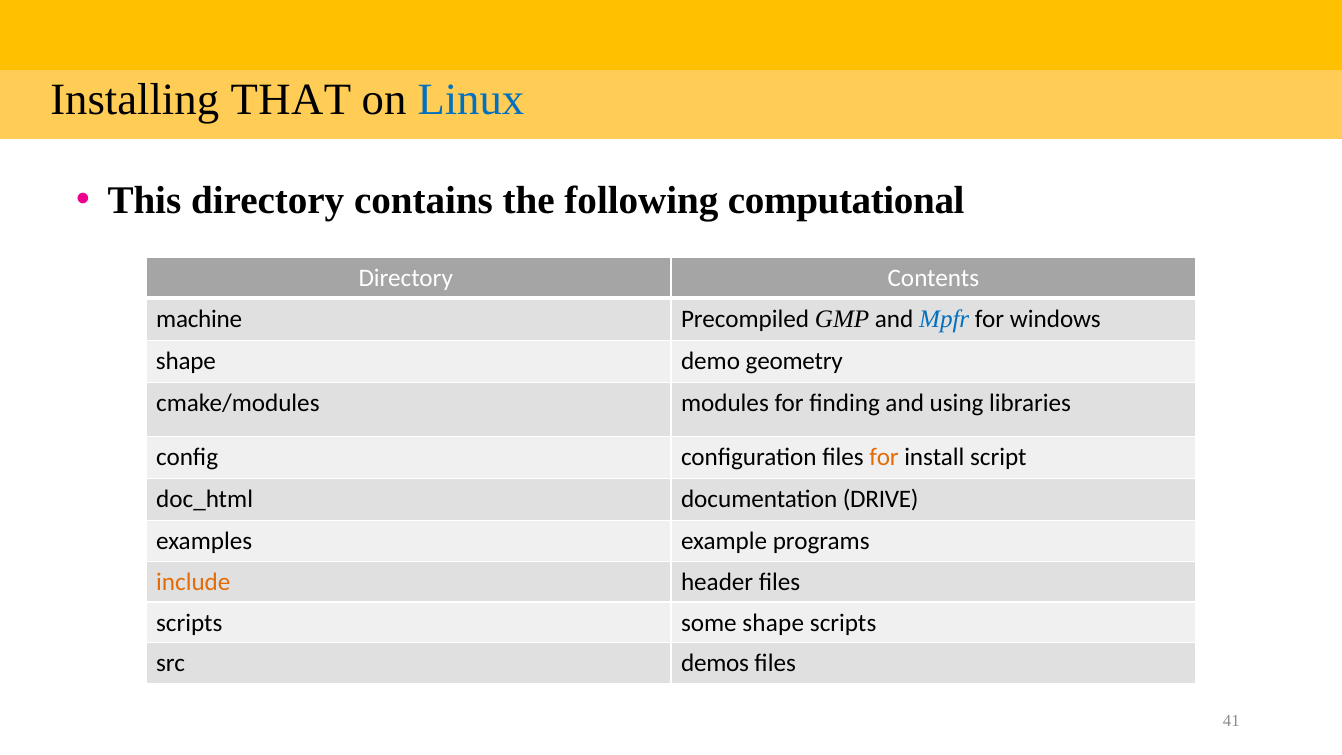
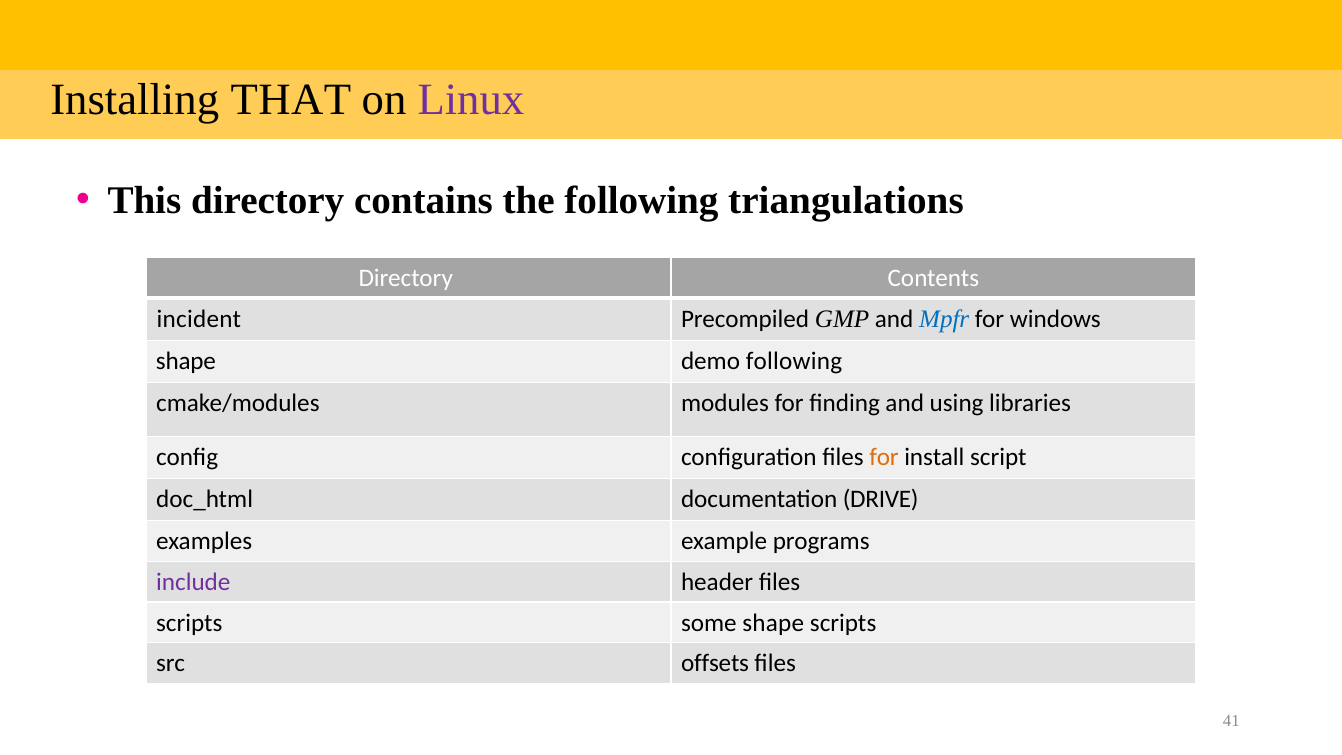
Linux colour: blue -> purple
computational: computational -> triangulations
machine: machine -> incident
demo geometry: geometry -> following
include colour: orange -> purple
demos: demos -> offsets
